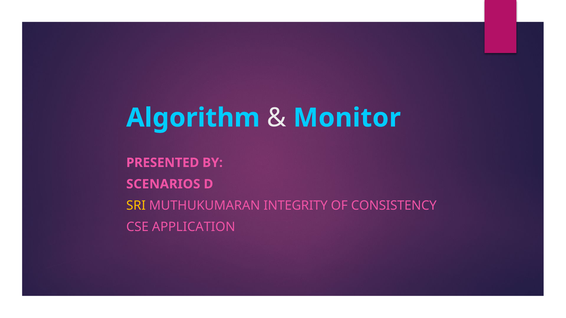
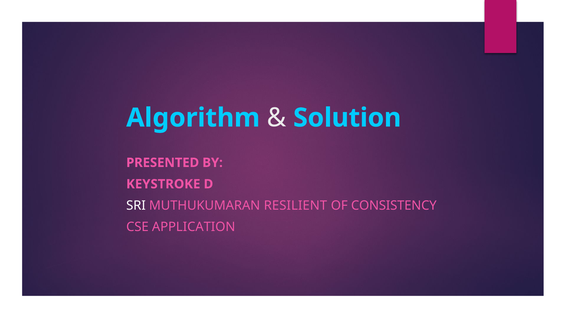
Monitor: Monitor -> Solution
SCENARIOS: SCENARIOS -> KEYSTROKE
SRI colour: yellow -> white
INTEGRITY: INTEGRITY -> RESILIENT
